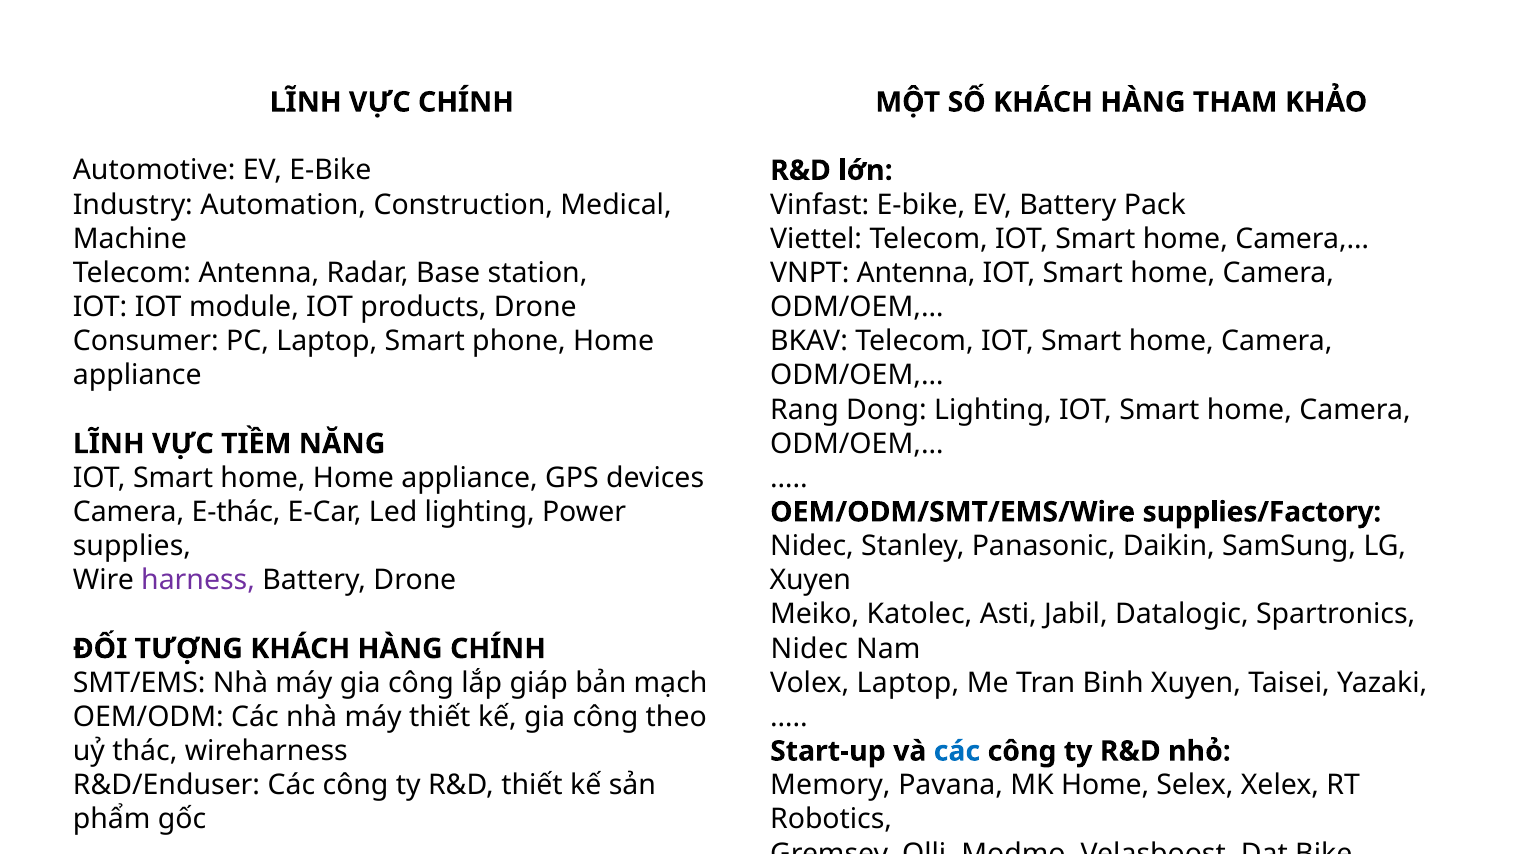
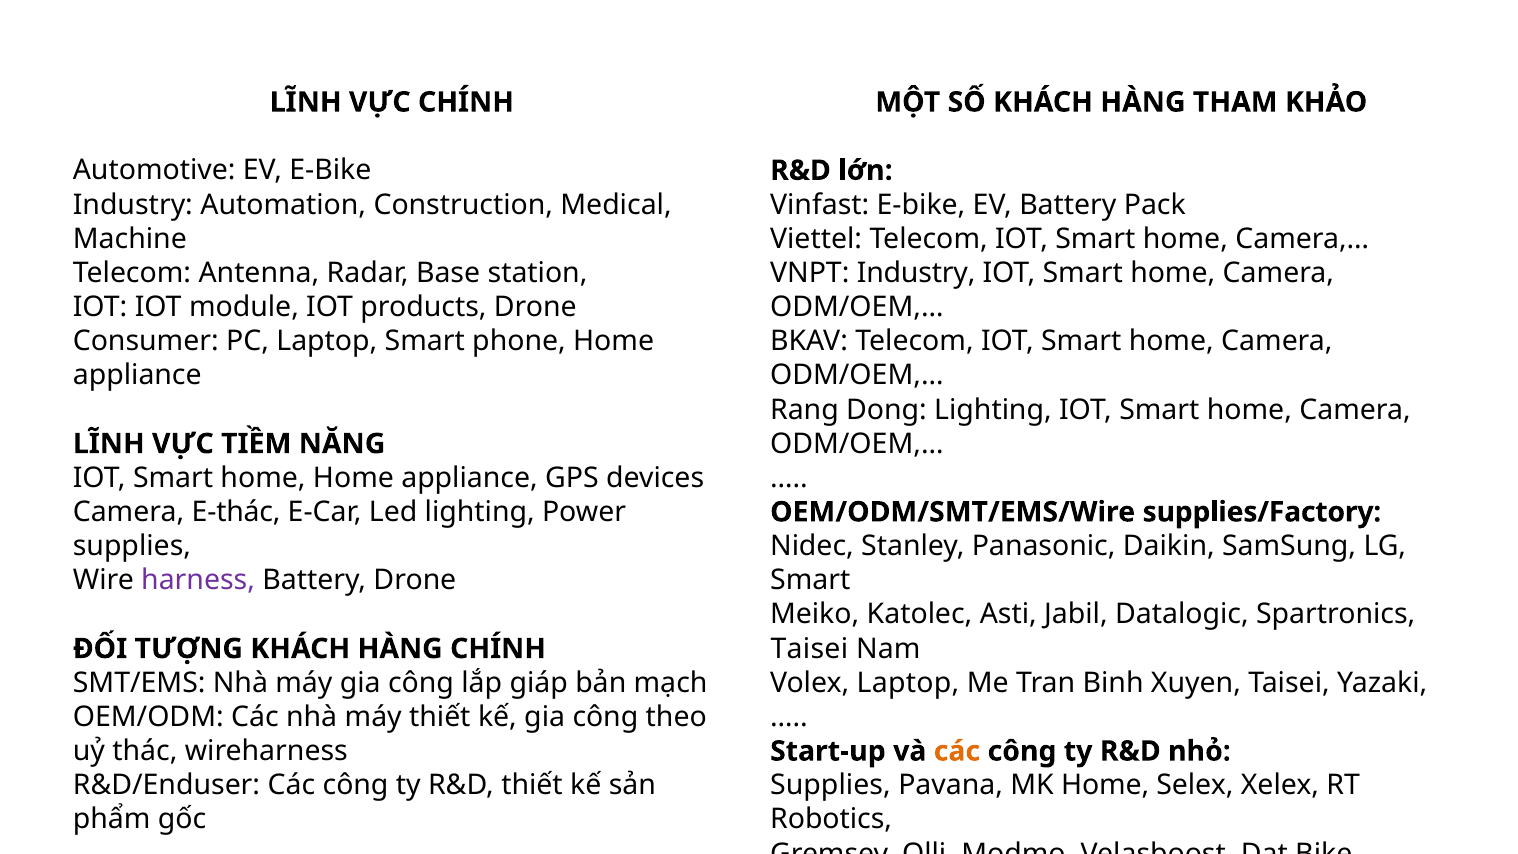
VNPT Antenna: Antenna -> Industry
Xuyen at (810, 580): Xuyen -> Smart
Nidec at (809, 649): Nidec -> Taisei
các at (957, 751) colour: blue -> orange
Memory at (830, 785): Memory -> Supplies
